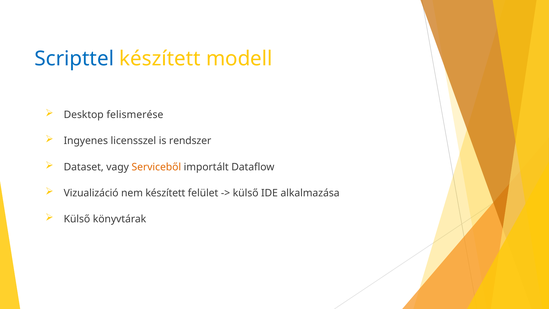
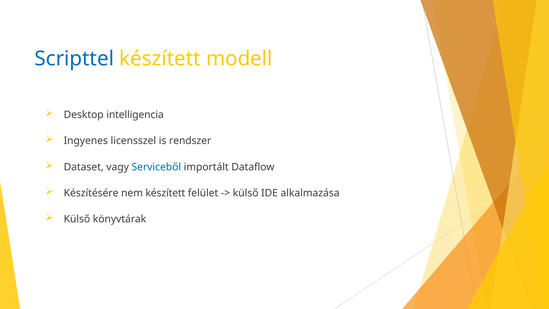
felismerése: felismerése -> intelligencia
Serviceből colour: orange -> blue
Vizualizáció: Vizualizáció -> Készítésére
